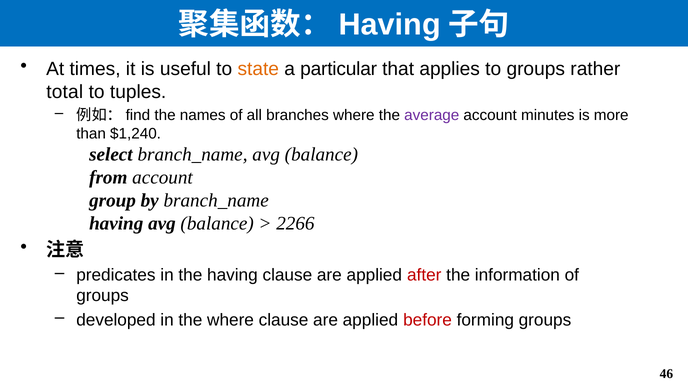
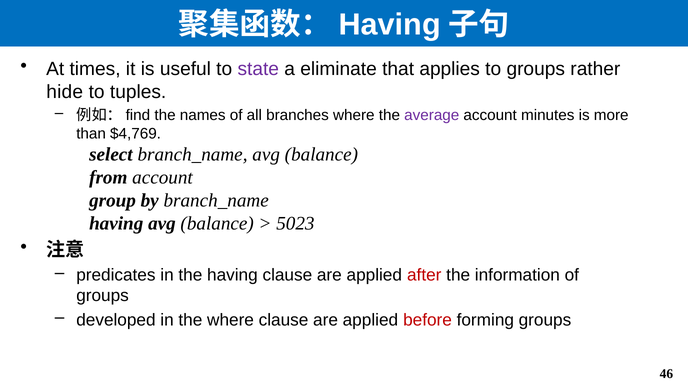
state colour: orange -> purple
particular: particular -> eliminate
total: total -> hide
$1,240: $1,240 -> $4,769
2266: 2266 -> 5023
